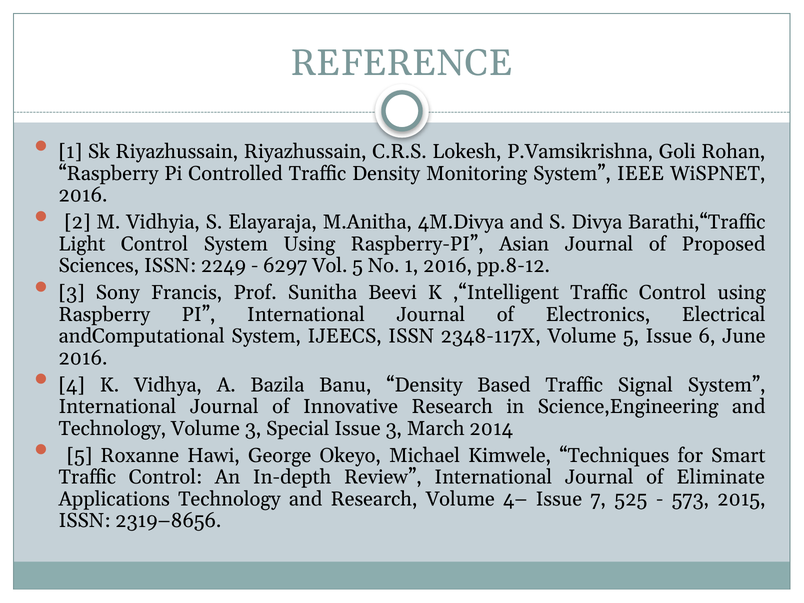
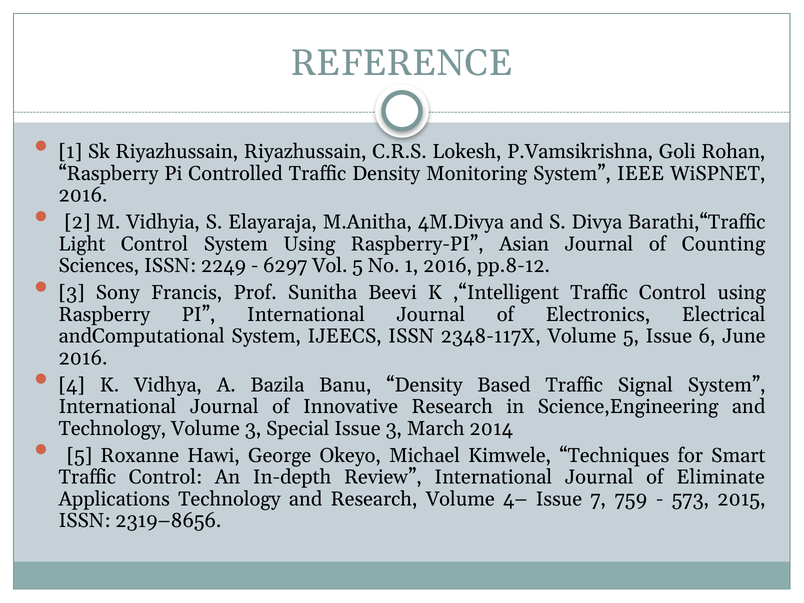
Proposed: Proposed -> Counting
525: 525 -> 759
